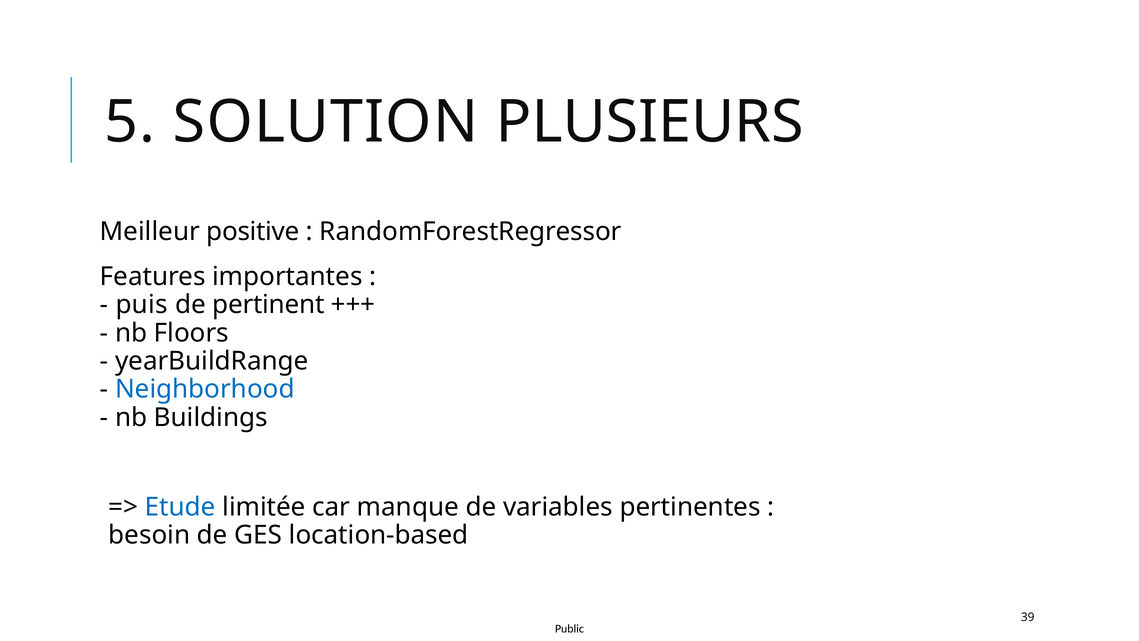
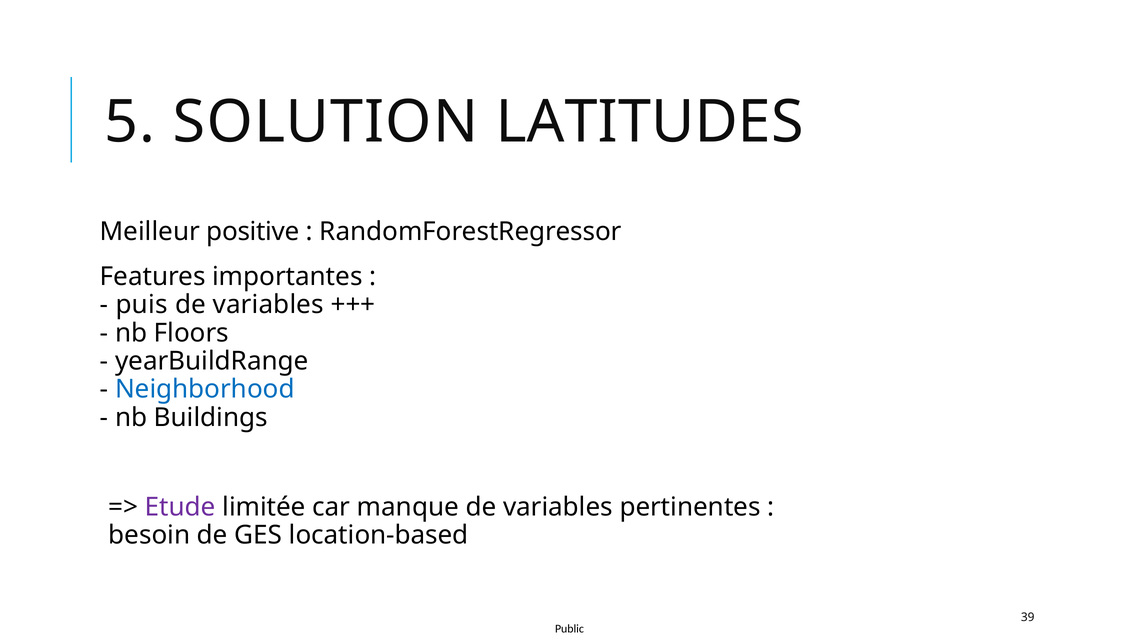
PLUSIEURS: PLUSIEURS -> LATITUDES
pertinent at (268, 305): pertinent -> variables
Etude colour: blue -> purple
